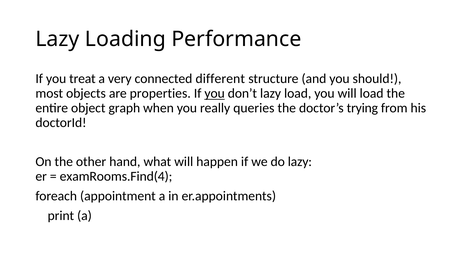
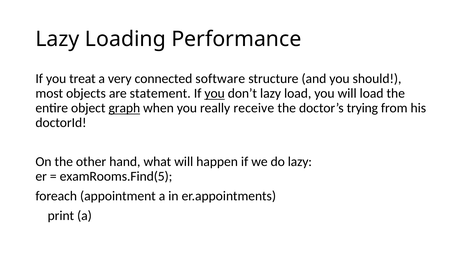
different: different -> software
properties: properties -> statement
graph underline: none -> present
queries: queries -> receive
examRooms.Find(4: examRooms.Find(4 -> examRooms.Find(5
